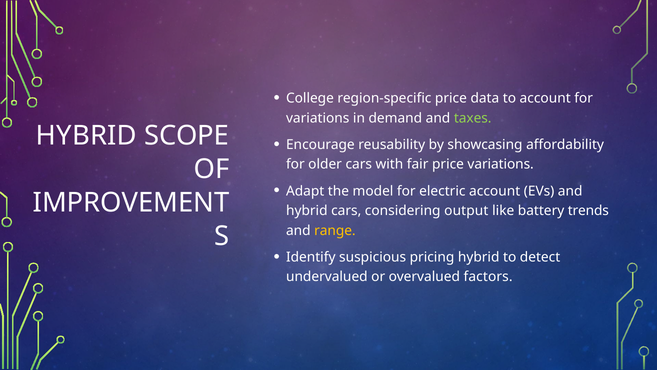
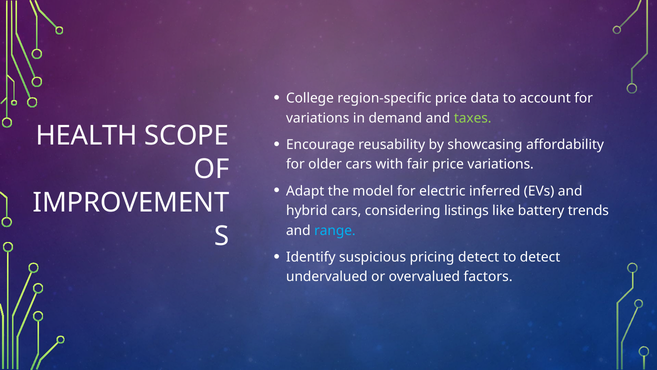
HYBRID at (86, 135): HYBRID -> HEALTH
electric account: account -> inferred
output: output -> listings
range colour: yellow -> light blue
pricing hybrid: hybrid -> detect
